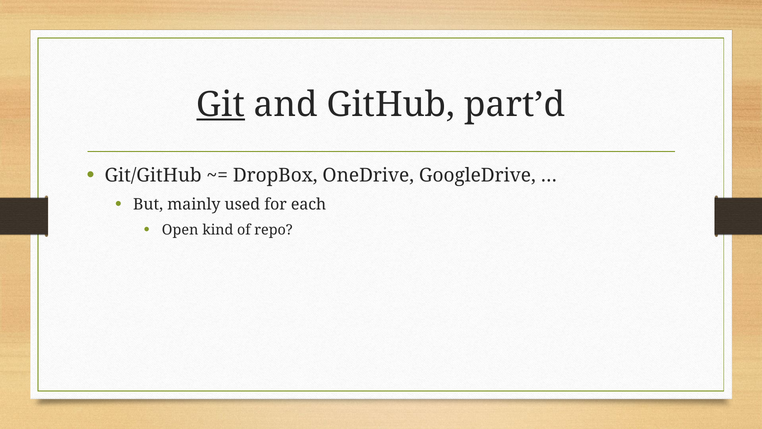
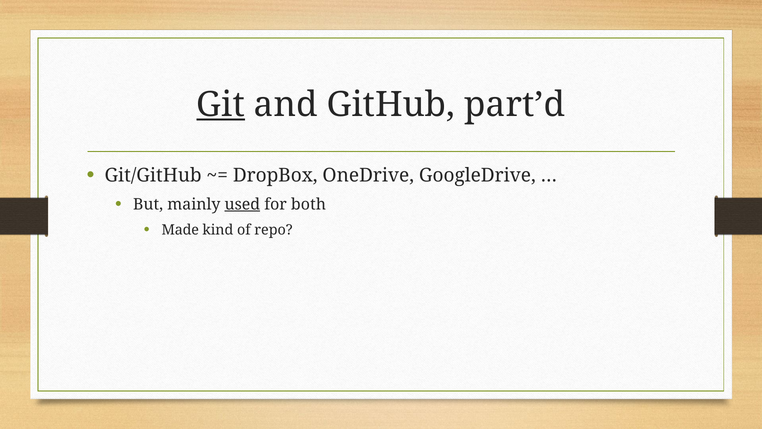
used underline: none -> present
each: each -> both
Open: Open -> Made
